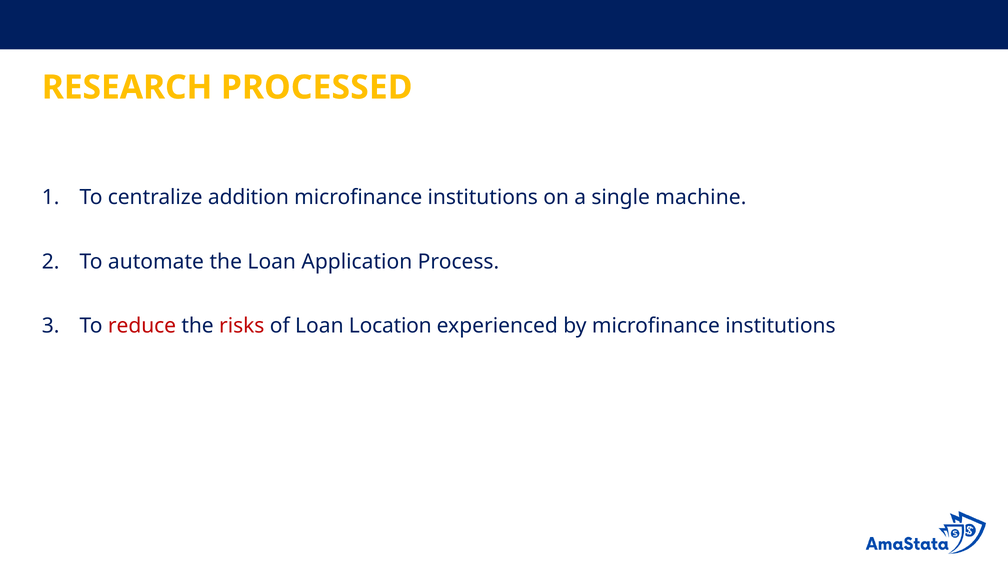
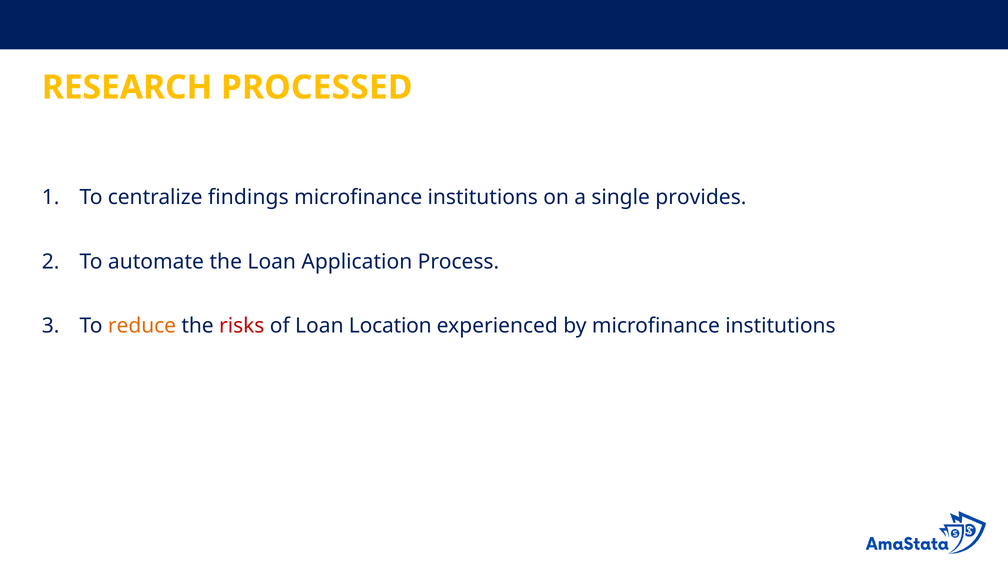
addition: addition -> findings
machine: machine -> provides
reduce colour: red -> orange
